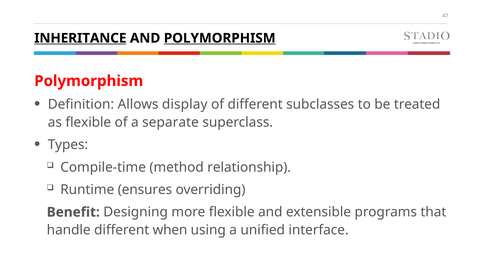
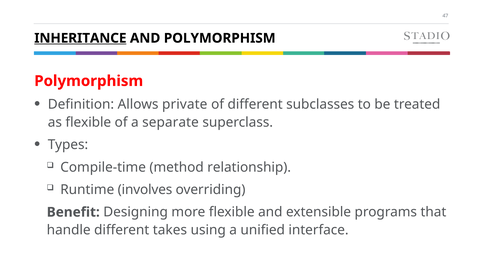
POLYMORPHISM at (220, 38) underline: present -> none
display: display -> private
ensures: ensures -> involves
when: when -> takes
